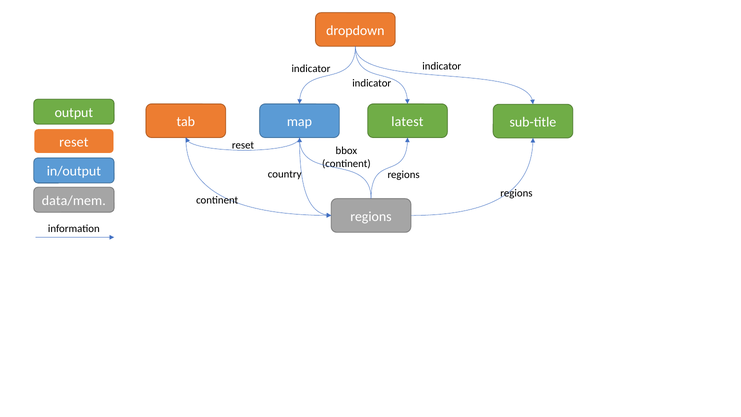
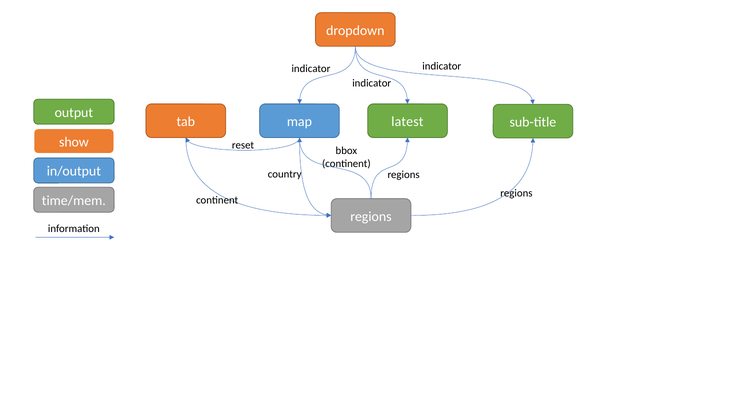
reset at (74, 142): reset -> show
data/mem: data/mem -> time/mem
